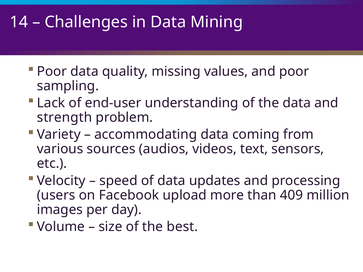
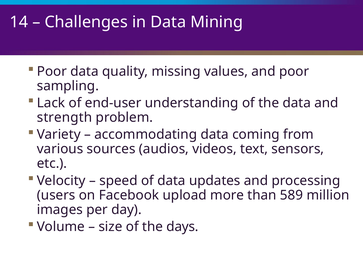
409: 409 -> 589
best: best -> days
